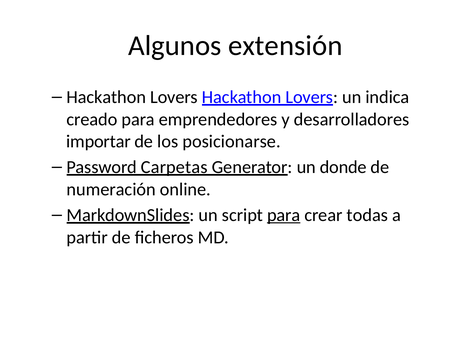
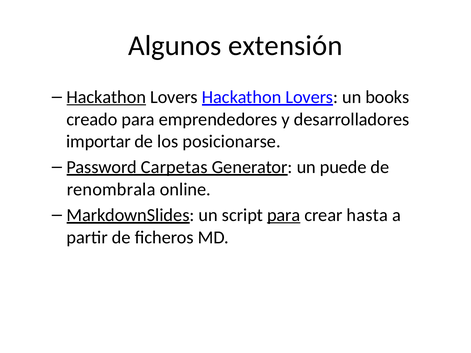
Hackathon at (106, 97) underline: none -> present
indica: indica -> books
donde: donde -> puede
numeración: numeración -> renombrala
todas: todas -> hasta
